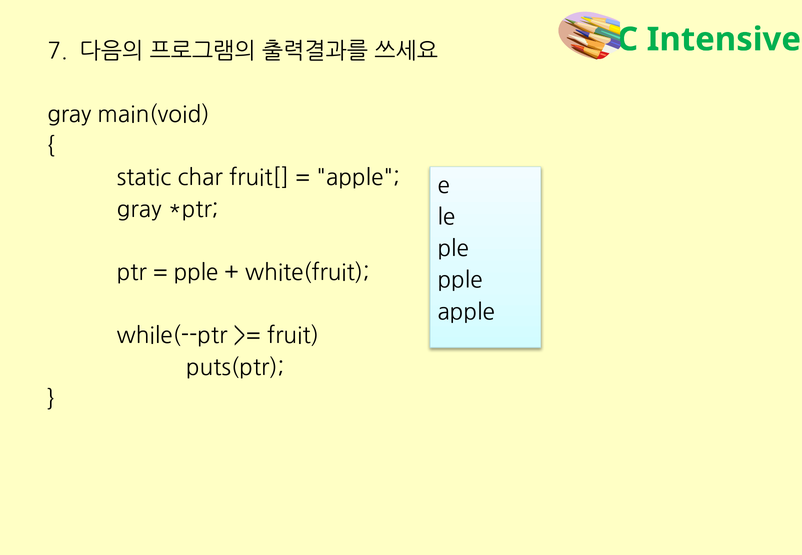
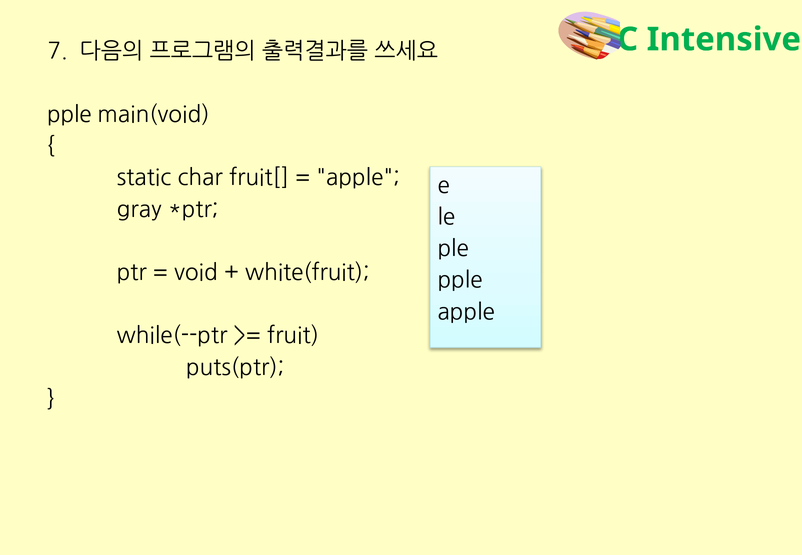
gray at (69, 115): gray -> pple
pple at (196, 273): pple -> void
